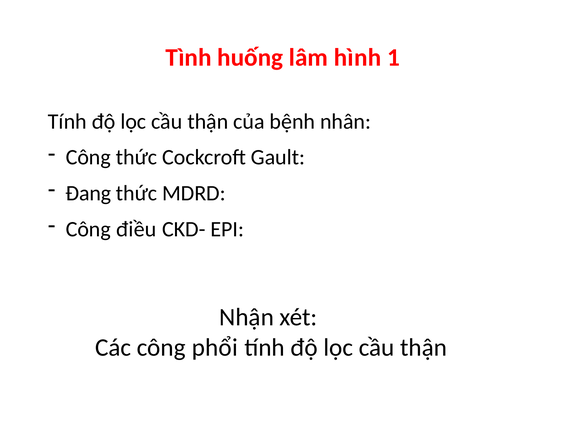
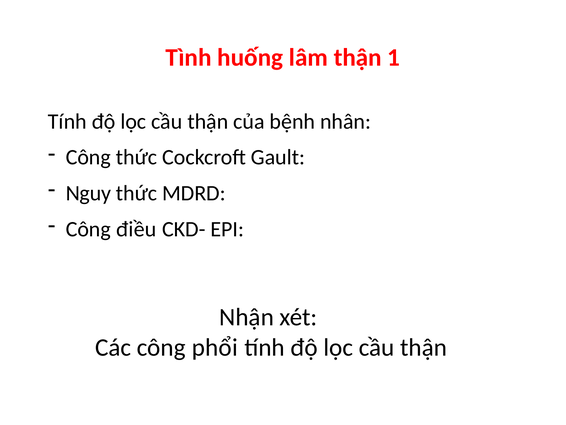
lâm hình: hình -> thận
Đang: Đang -> Nguy
